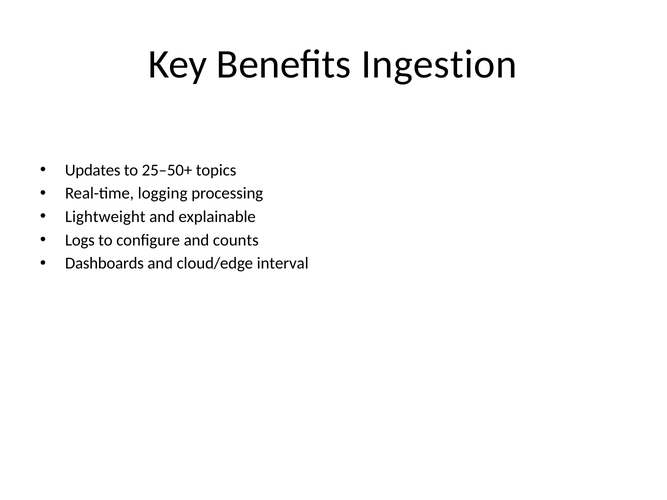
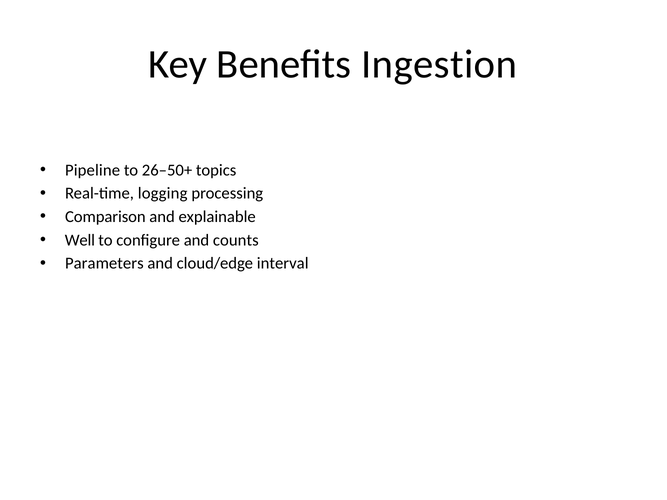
Updates: Updates -> Pipeline
25–50+: 25–50+ -> 26–50+
Lightweight: Lightweight -> Comparison
Logs: Logs -> Well
Dashboards: Dashboards -> Parameters
